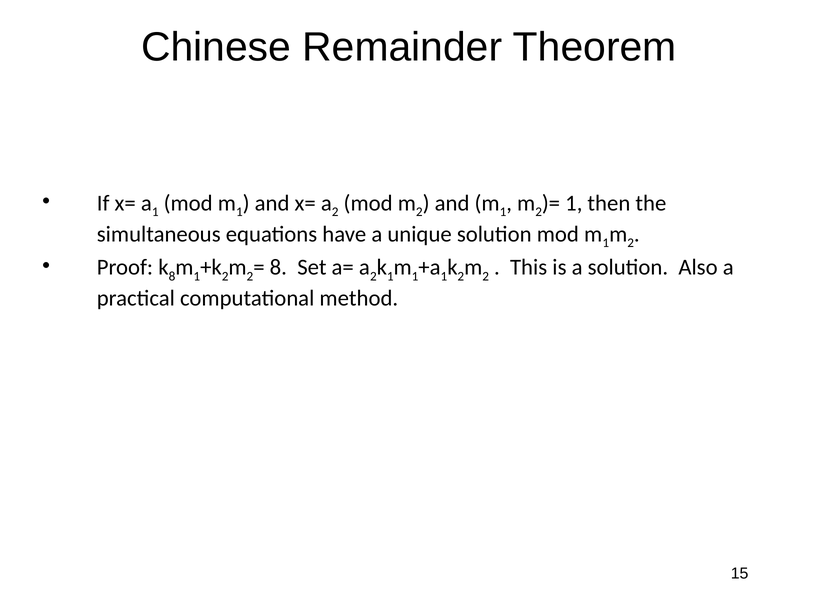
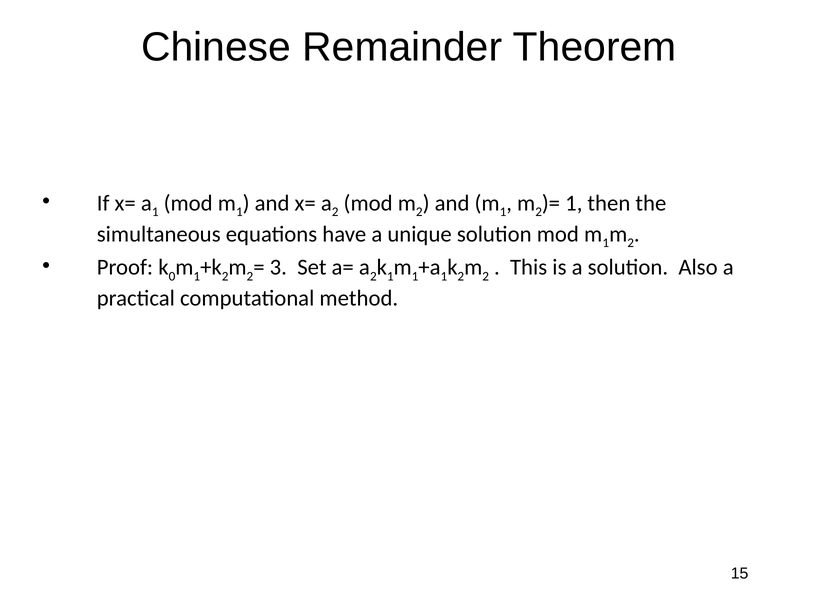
8 at (172, 277): 8 -> 0
8 at (278, 268): 8 -> 3
